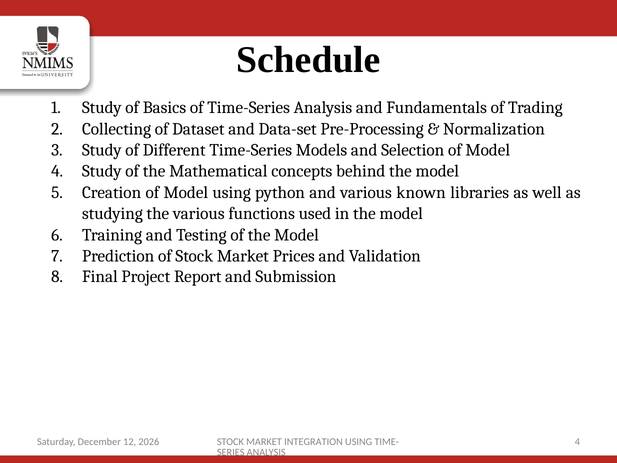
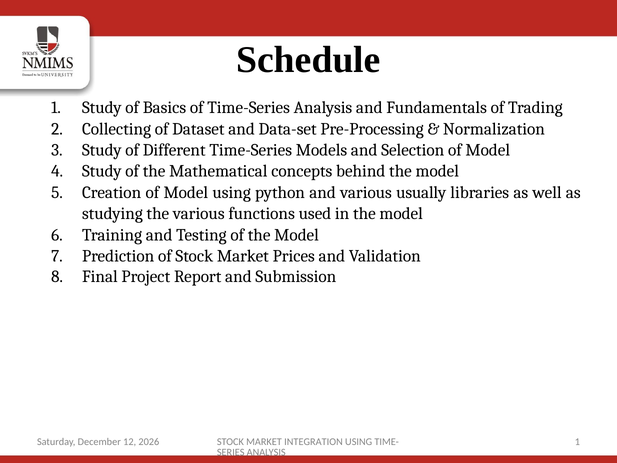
known: known -> usually
4 at (577, 442): 4 -> 1
